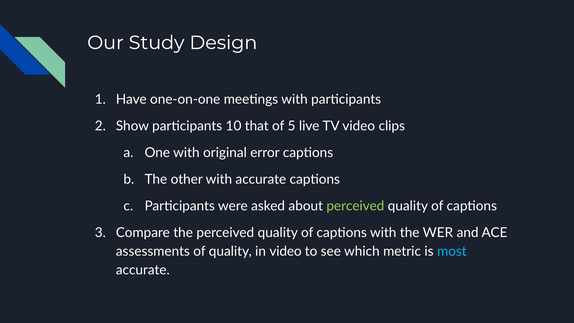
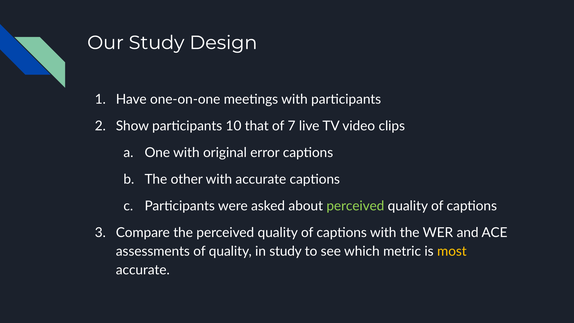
5: 5 -> 7
in video: video -> study
most colour: light blue -> yellow
